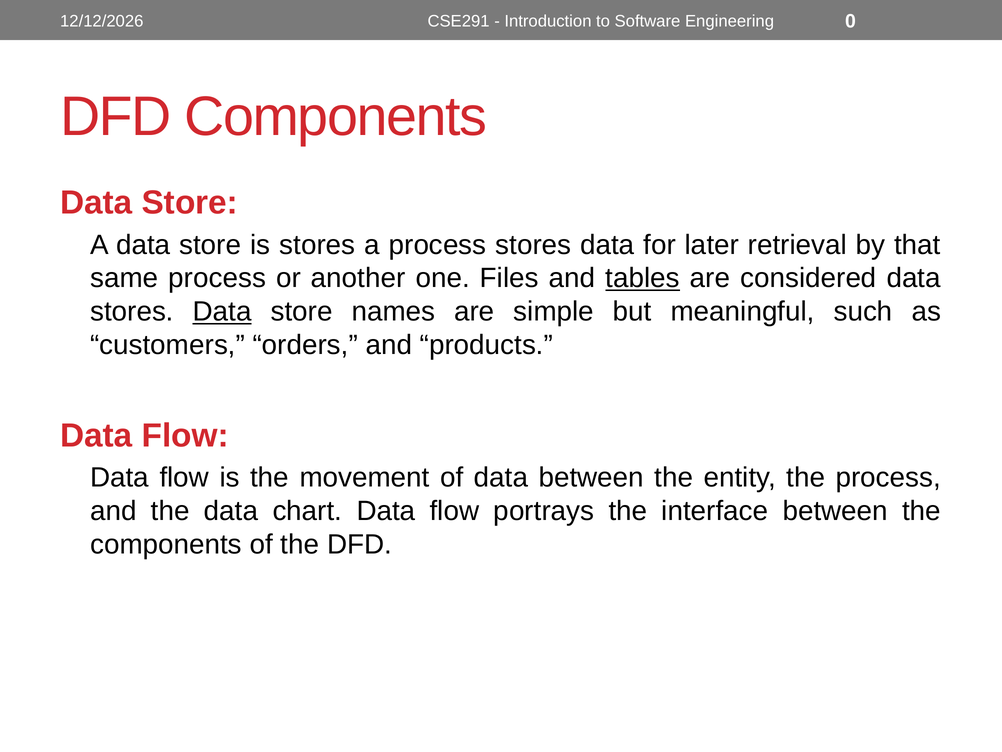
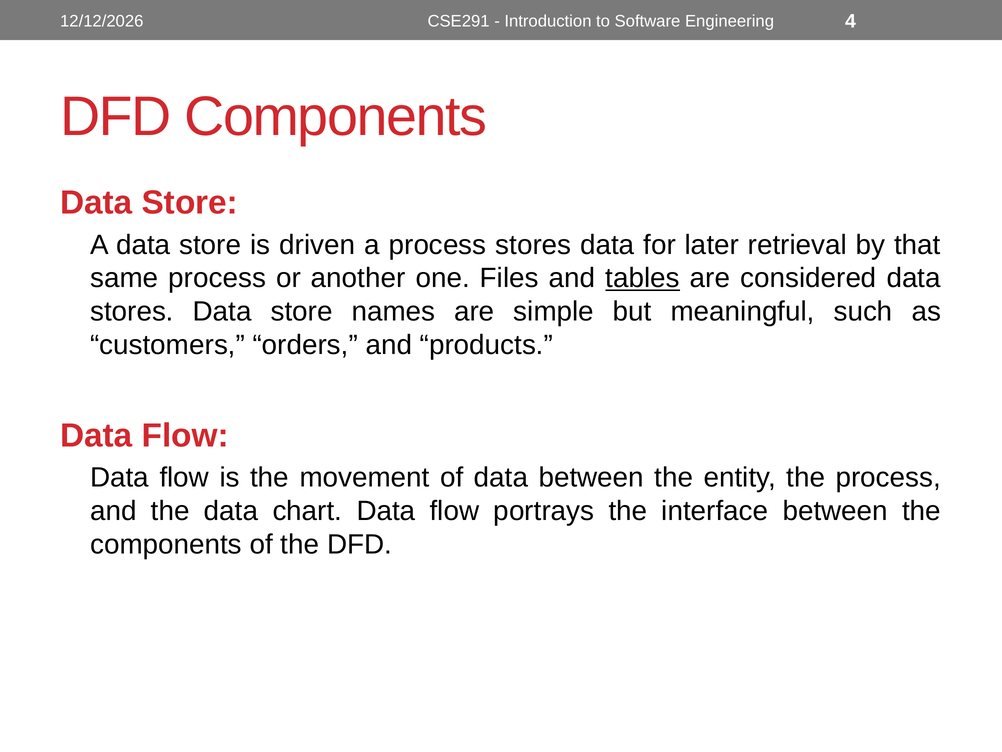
0: 0 -> 4
is stores: stores -> driven
Data at (222, 311) underline: present -> none
